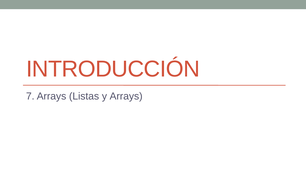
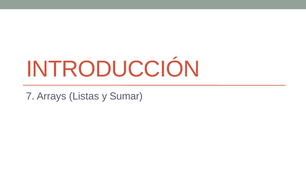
y Arrays: Arrays -> Sumar
